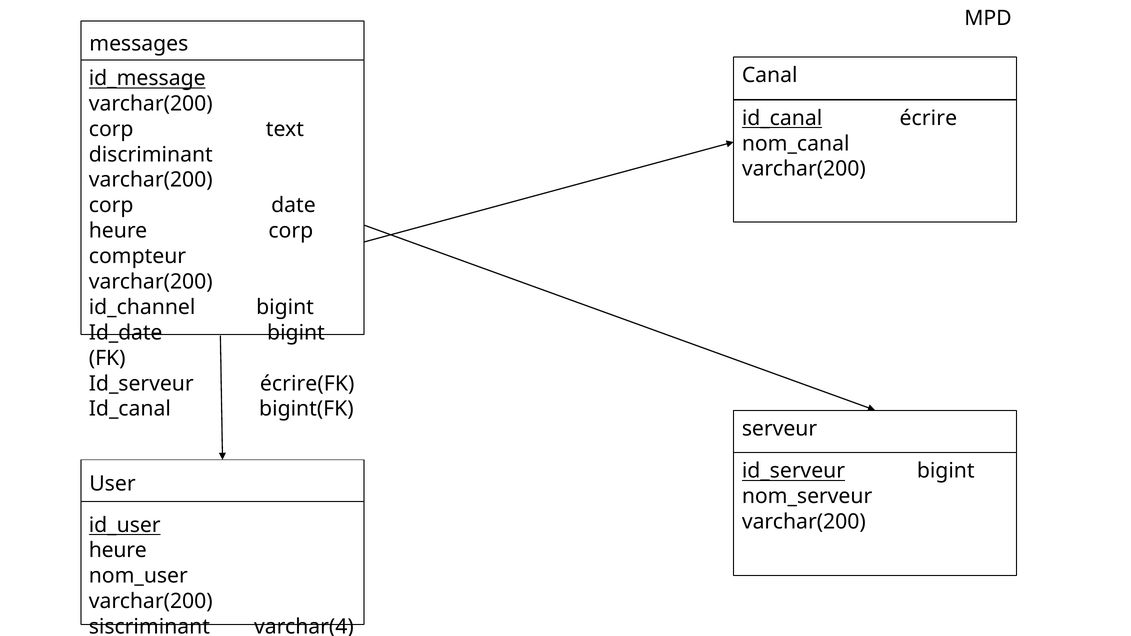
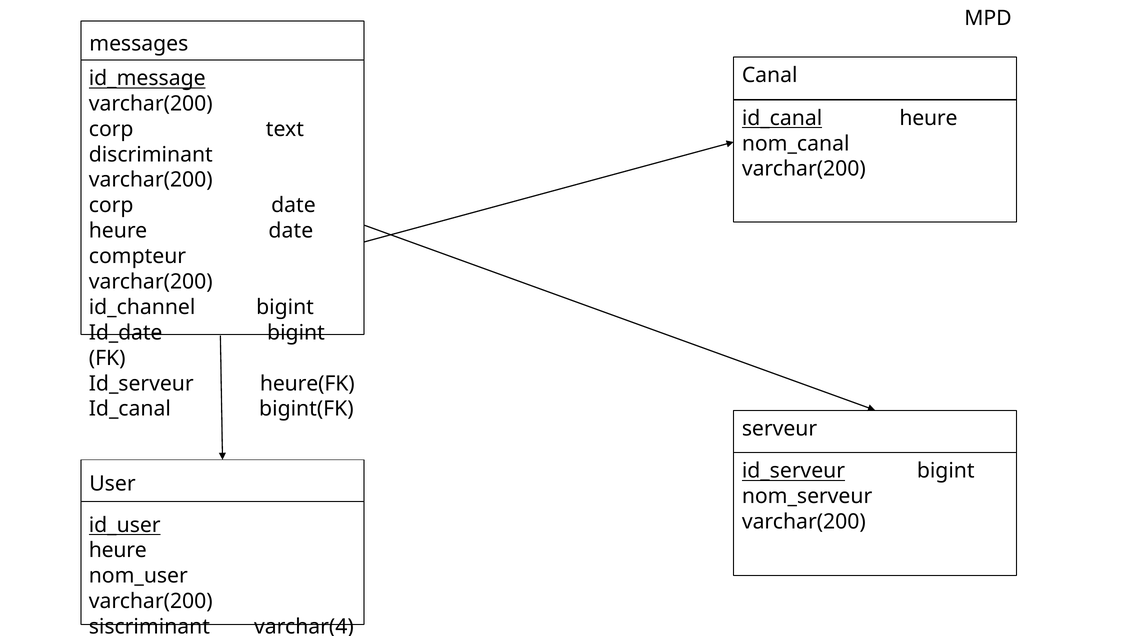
id_canal écrire: écrire -> heure
heure corp: corp -> date
écrire(FK: écrire(FK -> heure(FK
